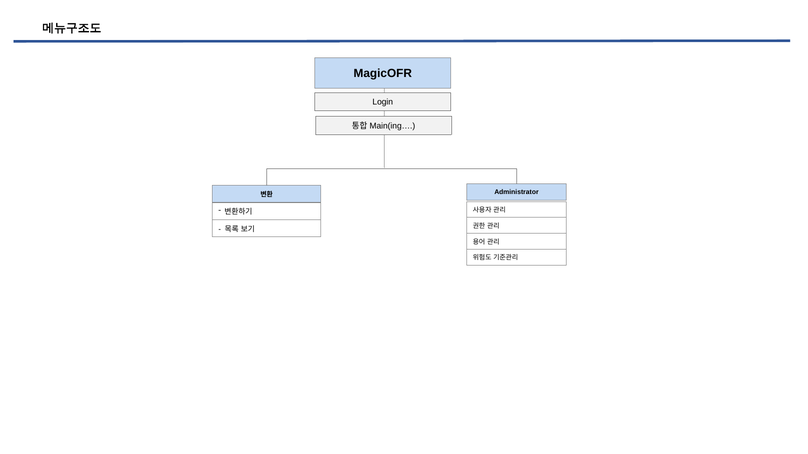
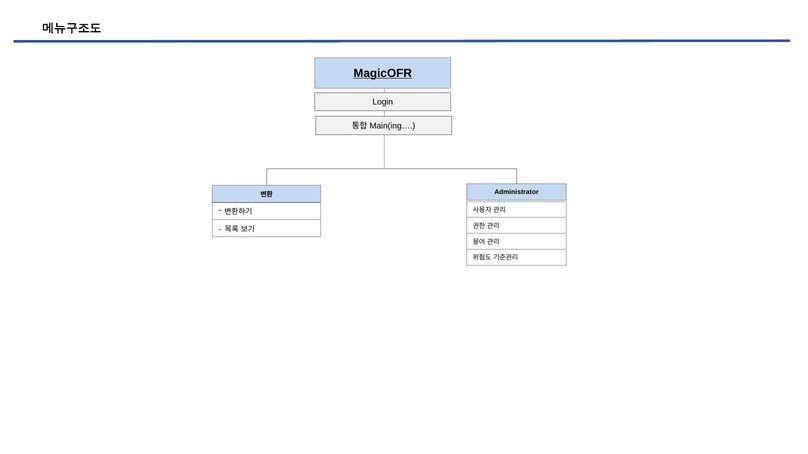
MagicOFR underline: none -> present
